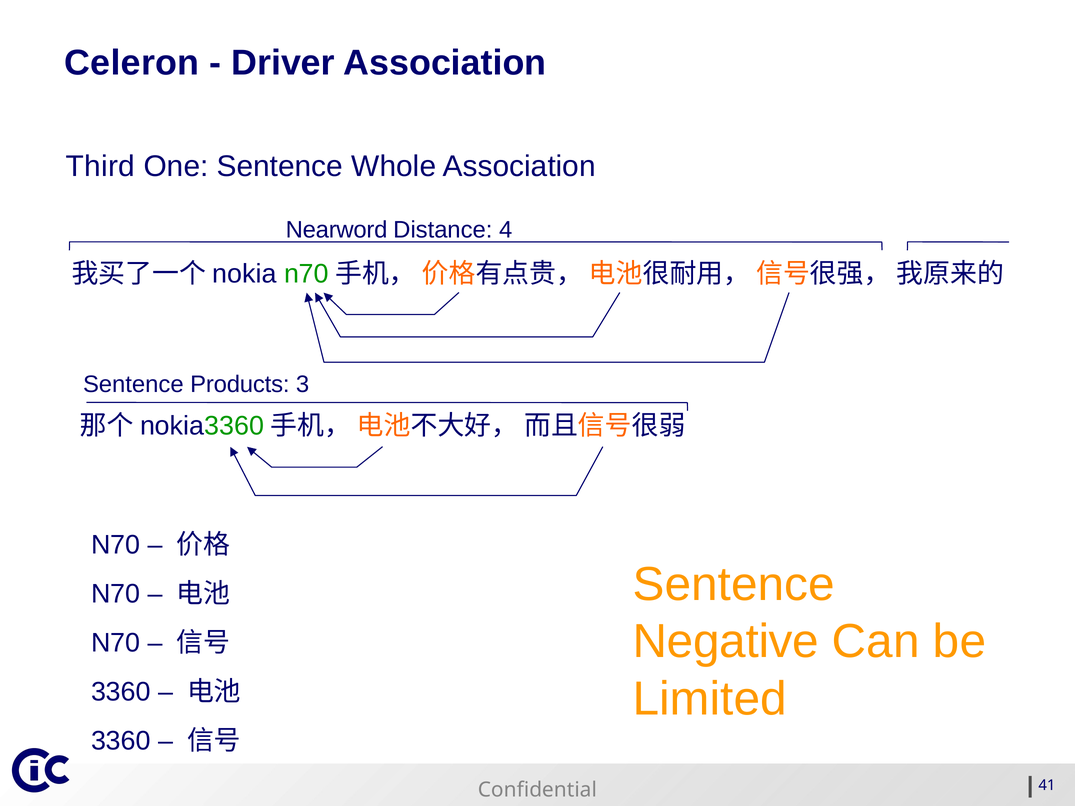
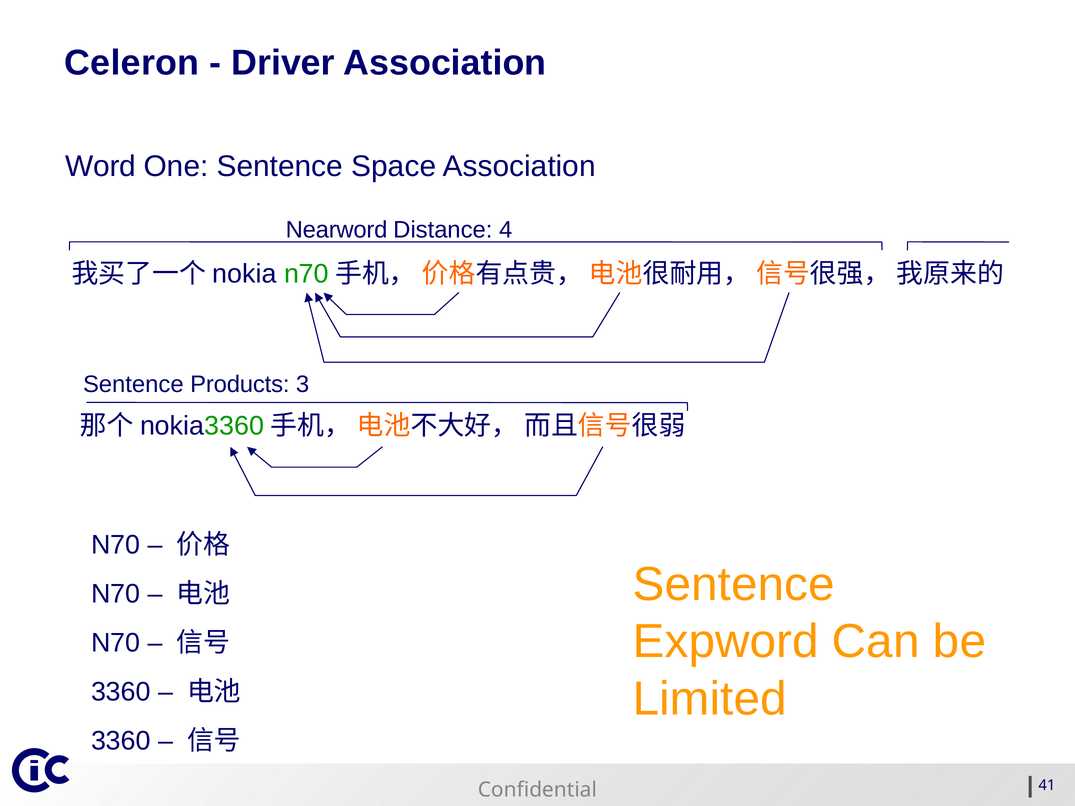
Third: Third -> Word
Whole: Whole -> Space
Negative: Negative -> Expword
